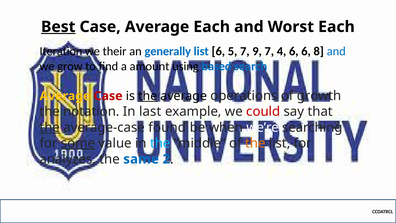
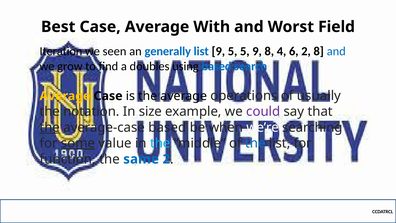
Best underline: present -> none
Average Each: Each -> With
Worst Each: Each -> Field
their: their -> seen
list 6: 6 -> 9
5 7: 7 -> 5
9 7: 7 -> 8
6 6: 6 -> 2
amount: amount -> doubles
Case at (108, 96) colour: red -> black
the at (148, 96) underline: present -> none
growth: growth -> usually
last: last -> size
could colour: red -> purple
average-case found: found -> based
the at (255, 143) colour: orange -> blue
analyzes: analyzes -> function
